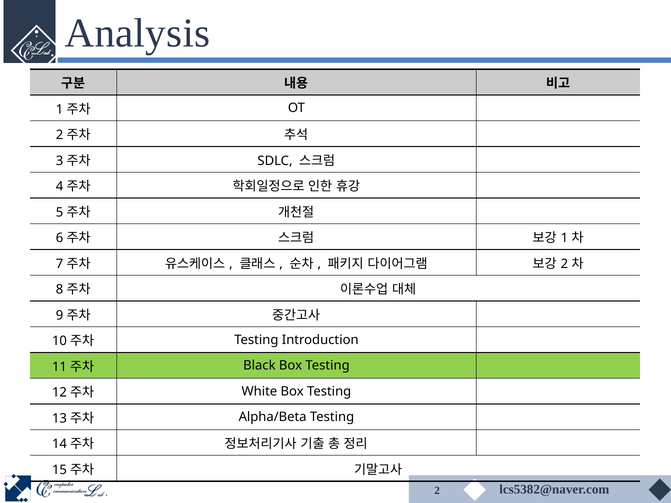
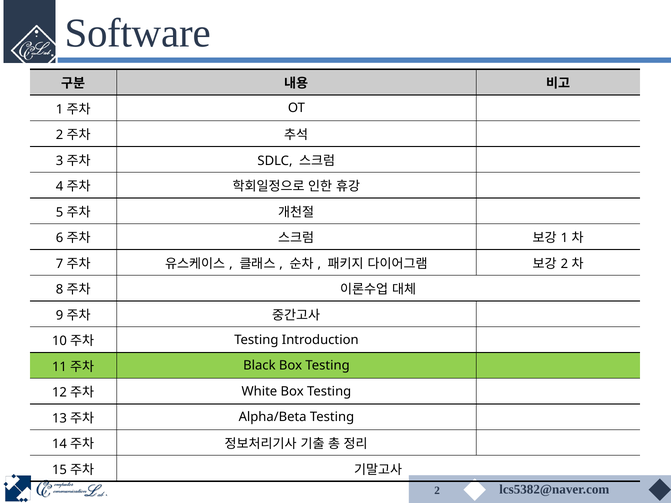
Analysis: Analysis -> Software
